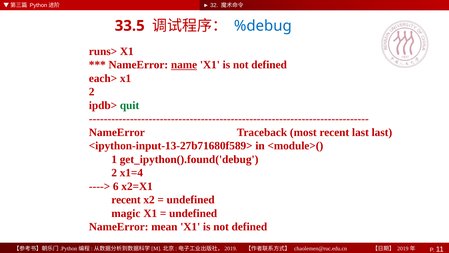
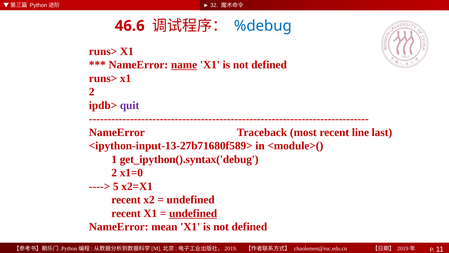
33.5: 33.5 -> 46.6
each> at (103, 78): each> -> runs>
quit colour: green -> purple
recent last: last -> line
get_ipython().found('debug: get_ipython().found('debug -> get_ipython().syntax('debug
x1=4: x1=4 -> x1=0
6: 6 -> 5
magic at (126, 213): magic -> recent
undefined at (193, 213) underline: none -> present
